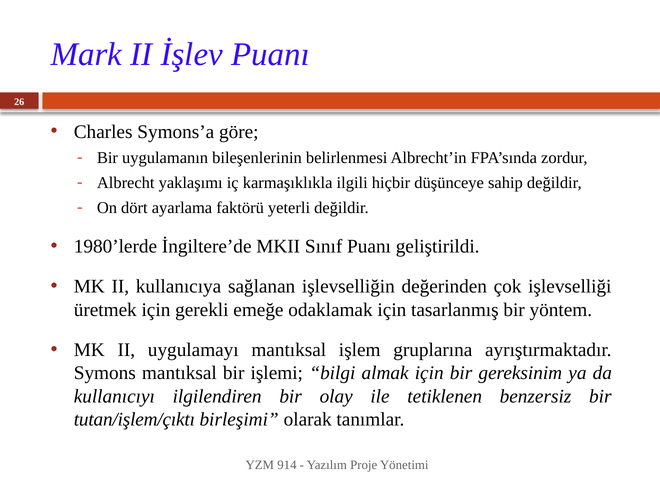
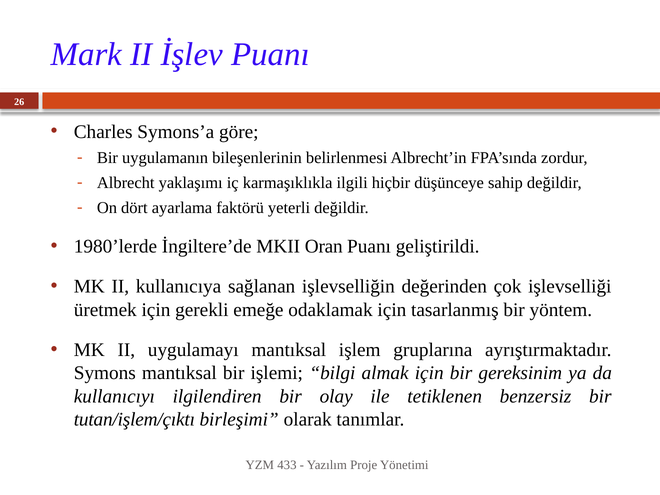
Sınıf: Sınıf -> Oran
914: 914 -> 433
